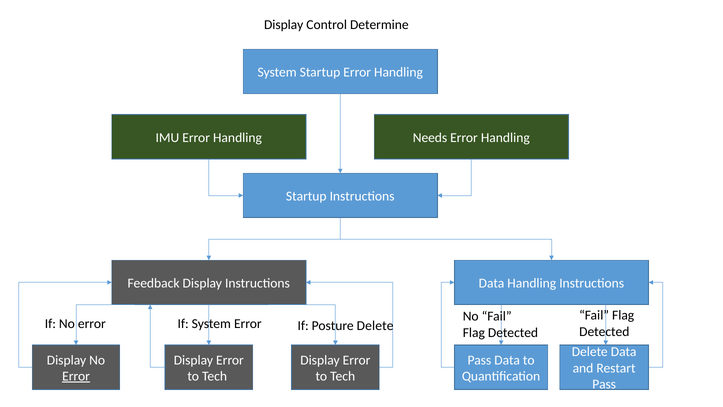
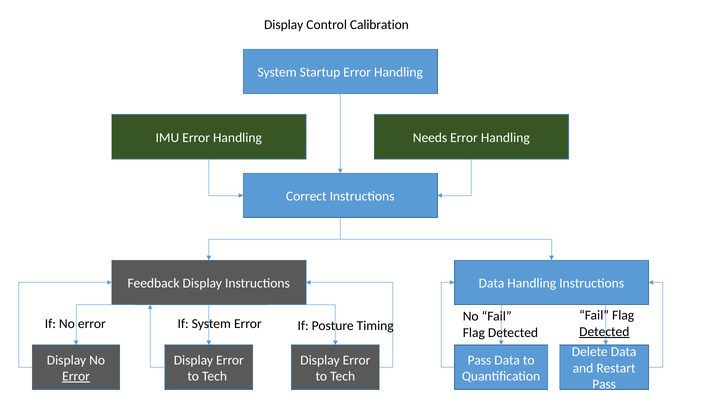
Determine: Determine -> Calibration
Startup at (306, 196): Startup -> Correct
Posture Delete: Delete -> Timing
Detected at (604, 331) underline: none -> present
